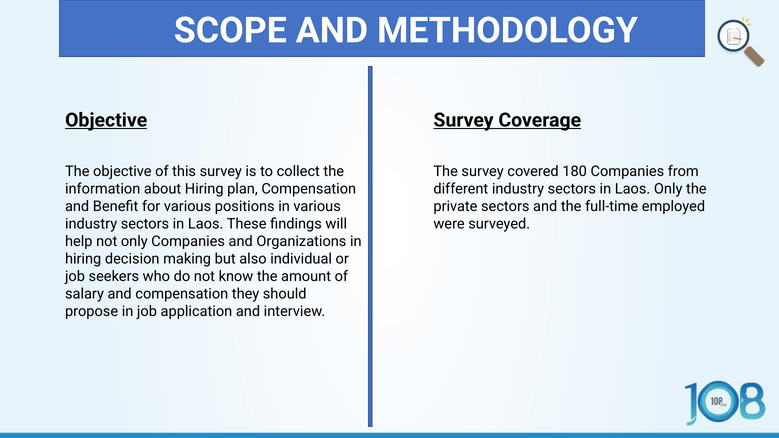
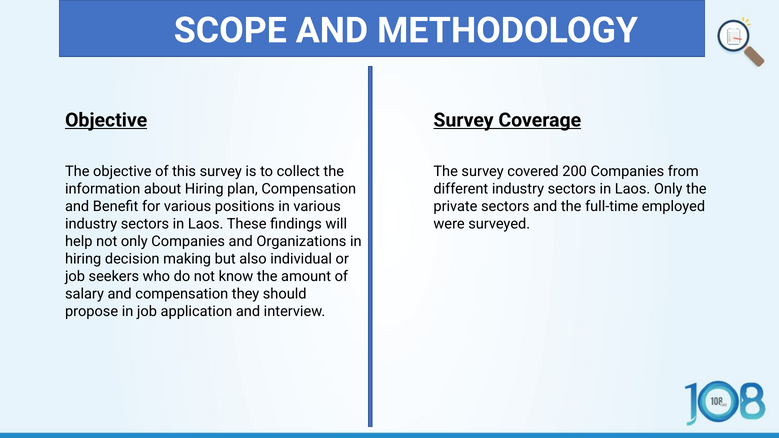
180: 180 -> 200
